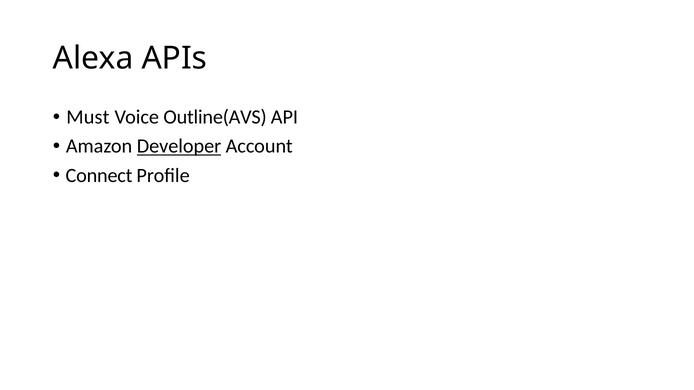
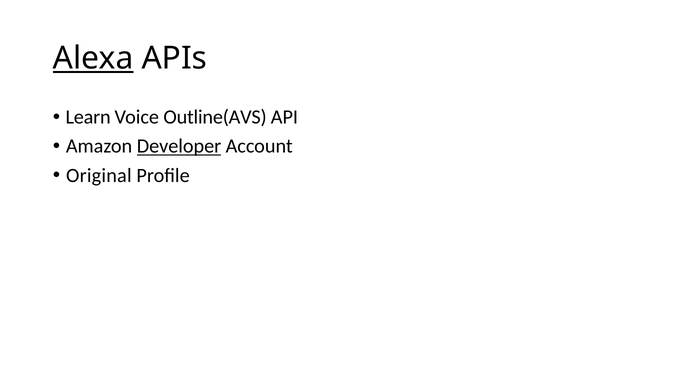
Alexa underline: none -> present
Must: Must -> Learn
Connect: Connect -> Original
